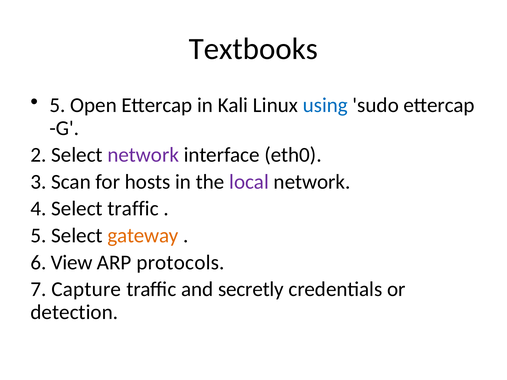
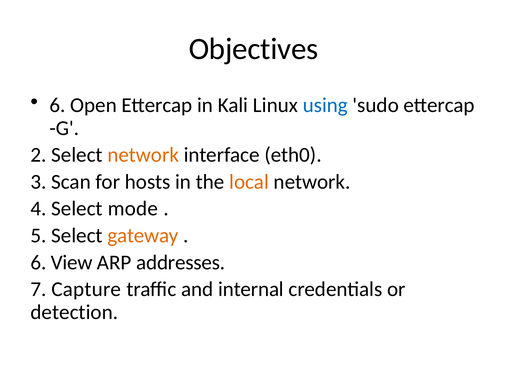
Textbooks: Textbooks -> Objectives
5 at (57, 105): 5 -> 6
network at (143, 155) colour: purple -> orange
local colour: purple -> orange
Select traffic: traffic -> mode
protocols: protocols -> addresses
secretly: secretly -> internal
